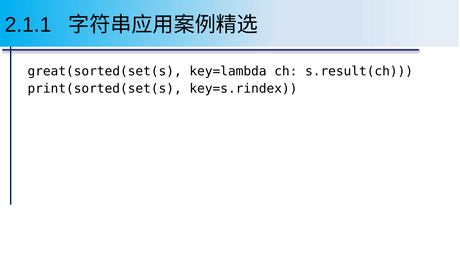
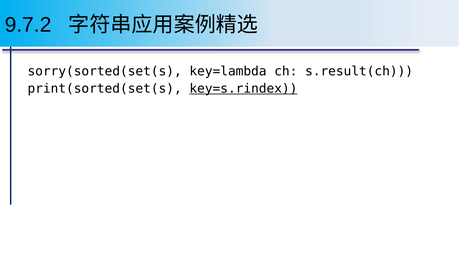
2.1.1: 2.1.1 -> 9.7.2
great(sorted(set(s: great(sorted(set(s -> sorry(sorted(set(s
key=s.rindex underline: none -> present
